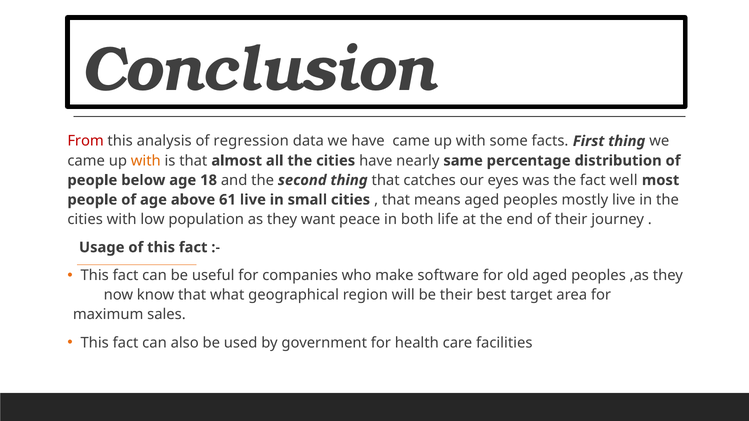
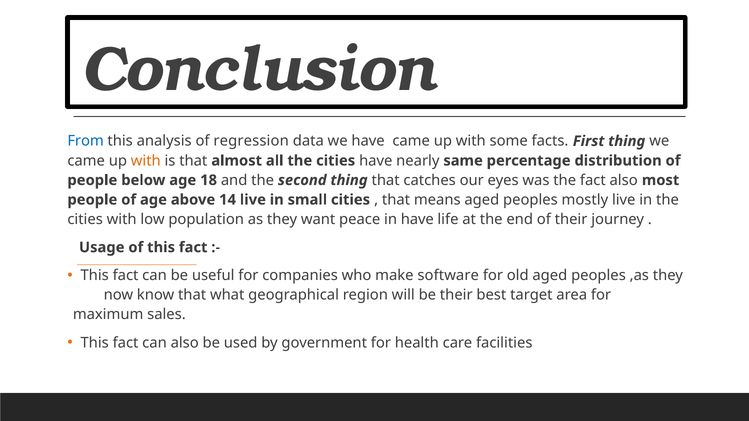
From colour: red -> blue
fact well: well -> also
61: 61 -> 14
in both: both -> have
